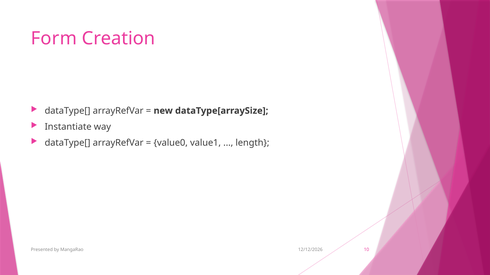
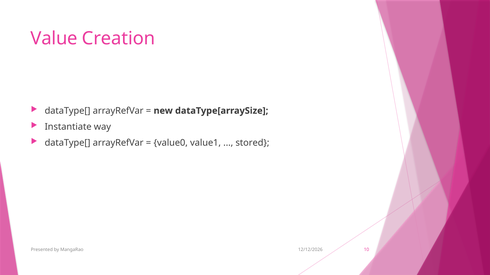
Form: Form -> Value
length: length -> stored
